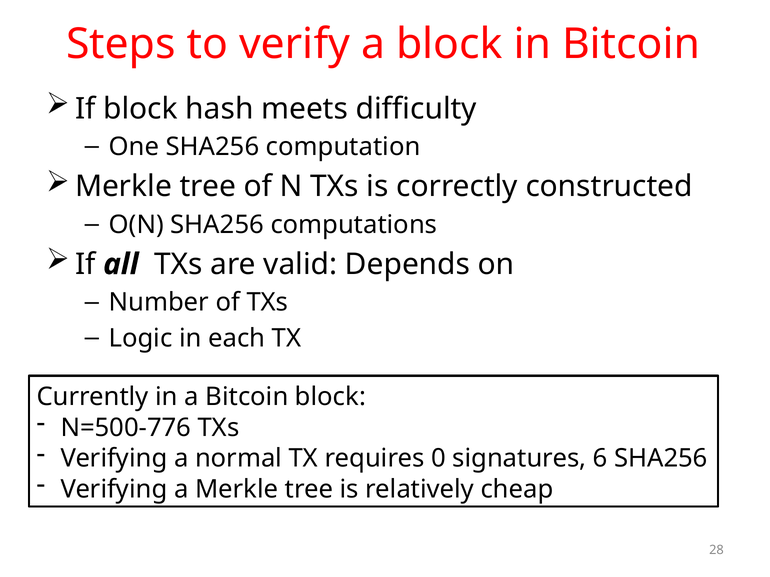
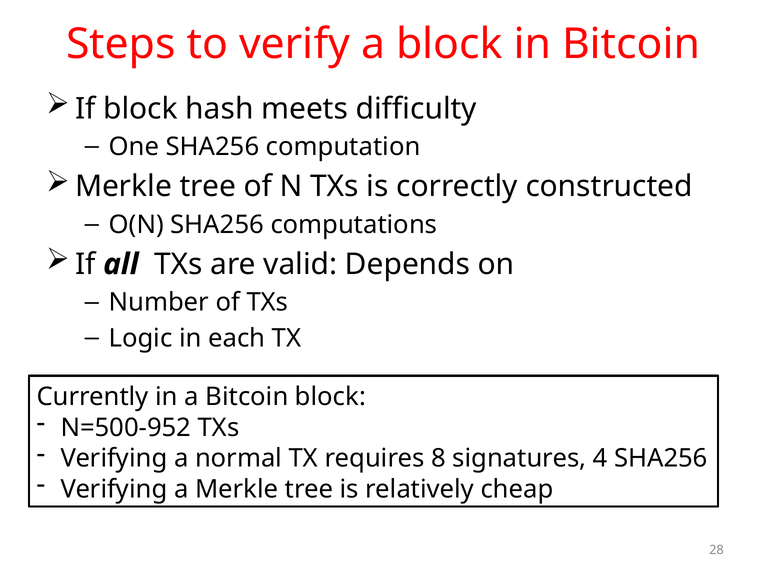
N=500-776: N=500-776 -> N=500-952
0: 0 -> 8
6: 6 -> 4
